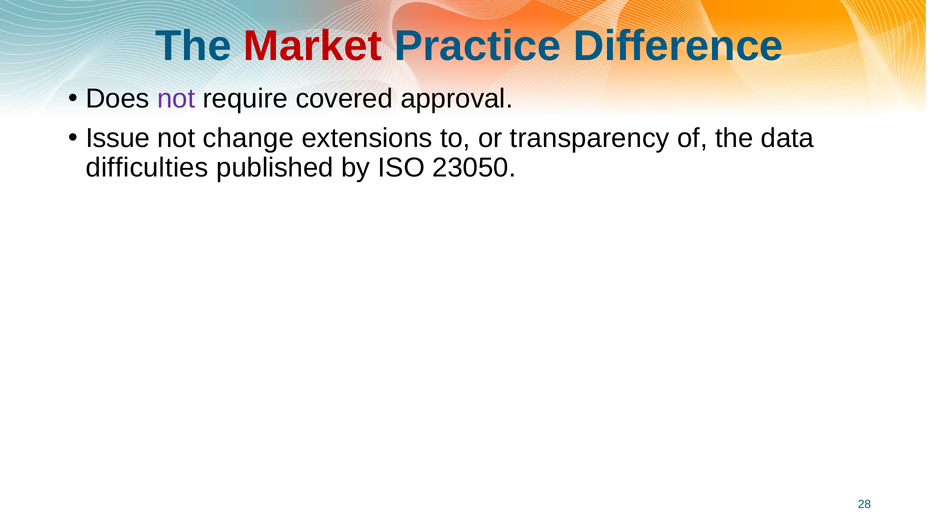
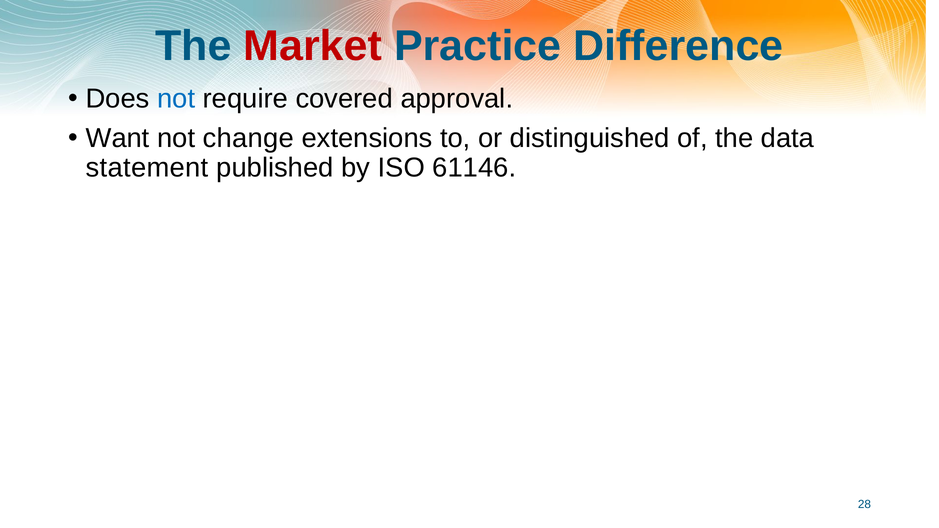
not at (176, 99) colour: purple -> blue
Issue: Issue -> Want
transparency: transparency -> distinguished
difficulties: difficulties -> statement
23050: 23050 -> 61146
